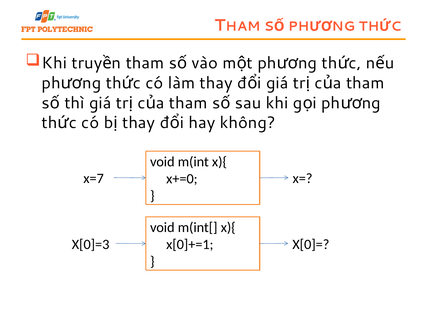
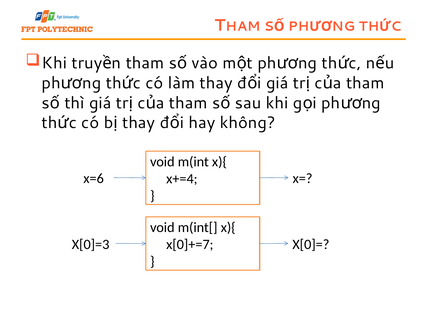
x=7: x=7 -> x=6
x+=0: x+=0 -> x+=4
x[0]+=1: x[0]+=1 -> x[0]+=7
